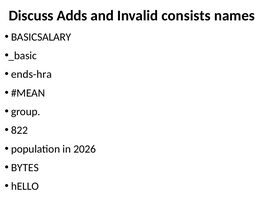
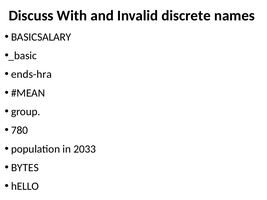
Adds: Adds -> With
consists: consists -> discrete
822: 822 -> 780
2026: 2026 -> 2033
